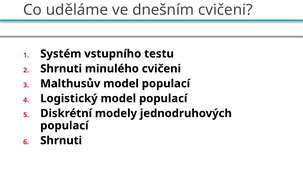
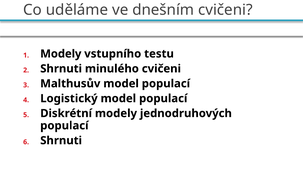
Systém at (61, 54): Systém -> Modely
